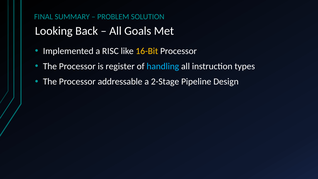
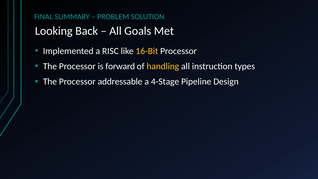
register: register -> forward
handling colour: light blue -> yellow
2-Stage: 2-Stage -> 4-Stage
